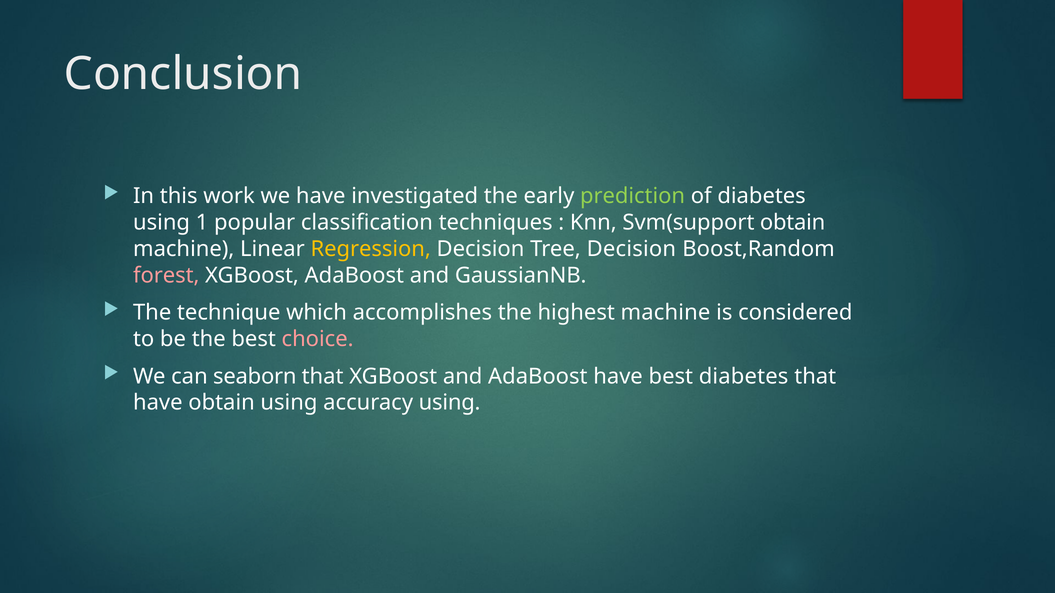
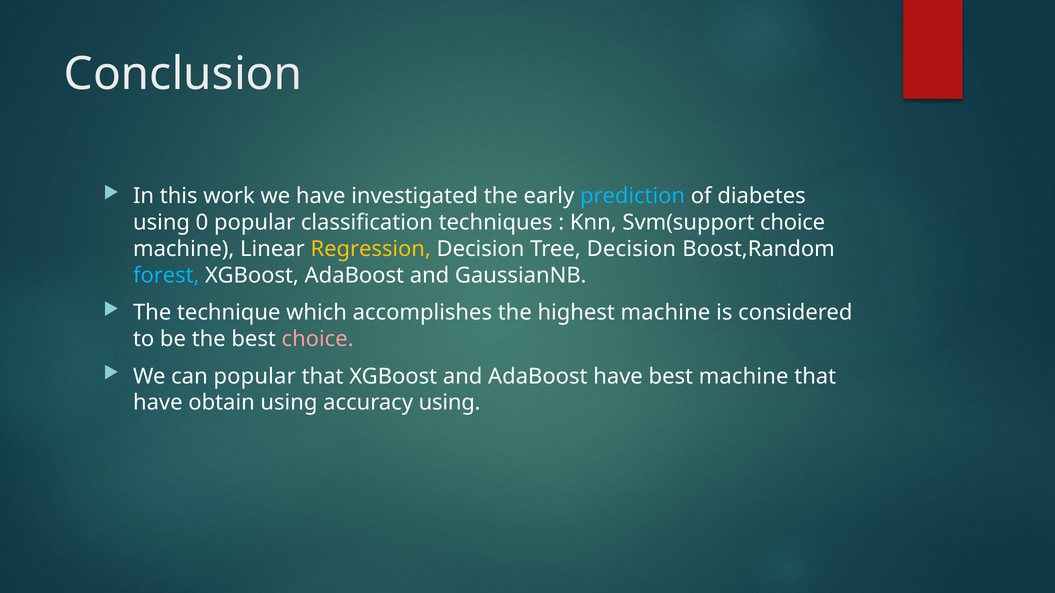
prediction colour: light green -> light blue
1: 1 -> 0
Svm(support obtain: obtain -> choice
forest colour: pink -> light blue
can seaborn: seaborn -> popular
best diabetes: diabetes -> machine
